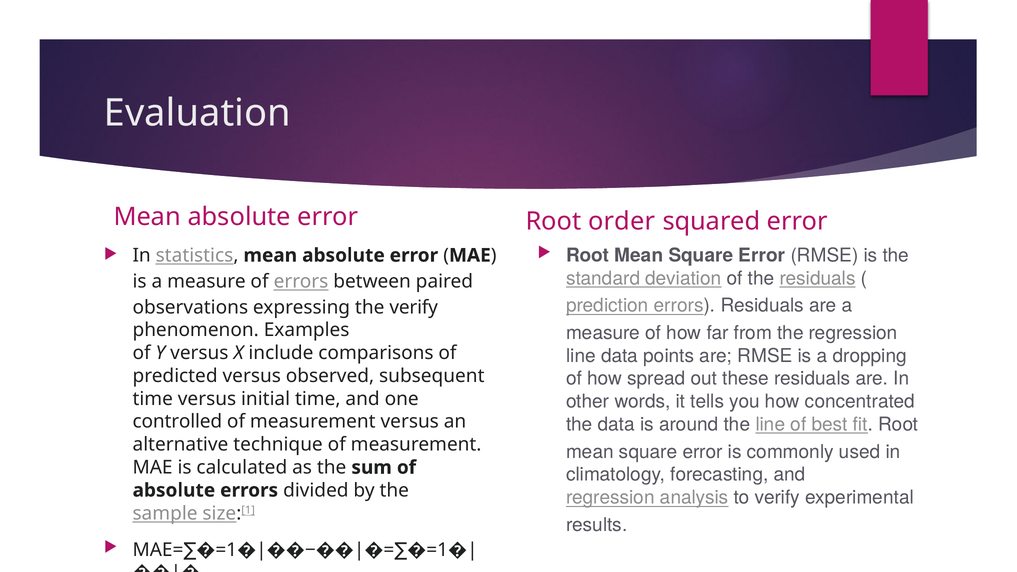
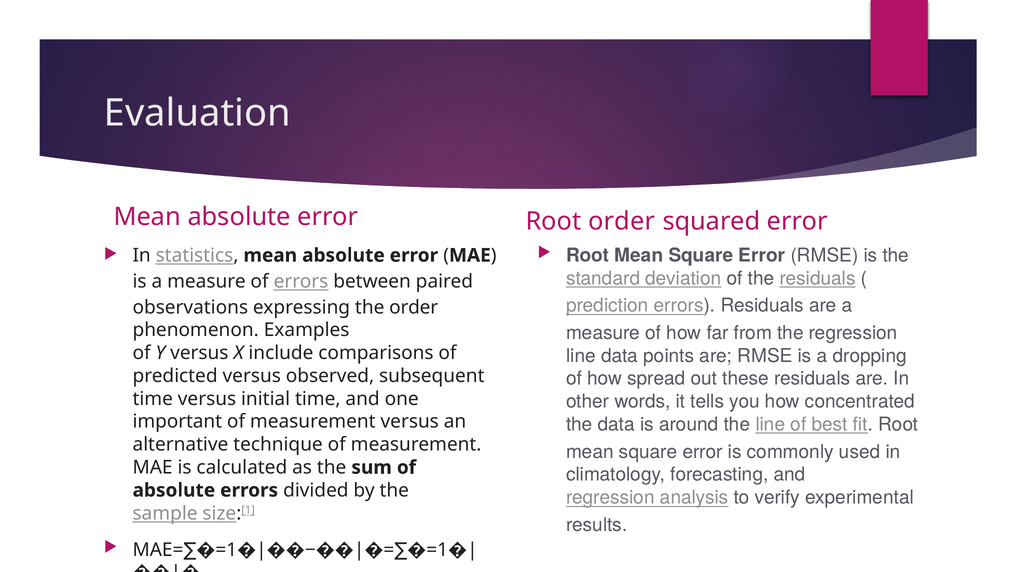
the verify: verify -> order
controlled: controlled -> important
